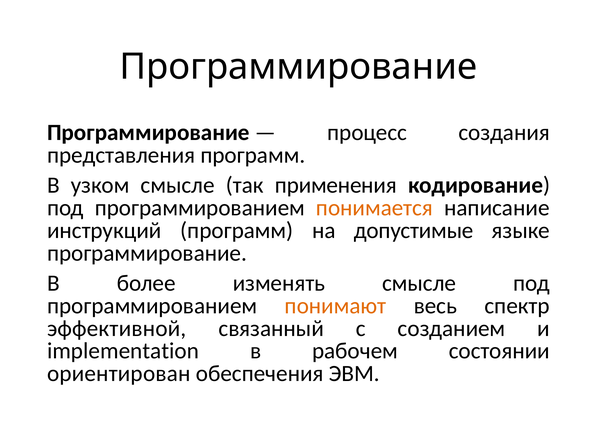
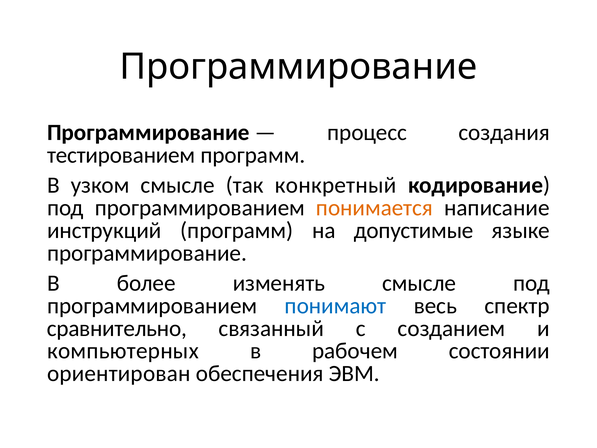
представления: представления -> тестированием
применения: применения -> конкретный
понимают colour: orange -> blue
эффективной: эффективной -> сравнительно
implementation: implementation -> компьютерных
